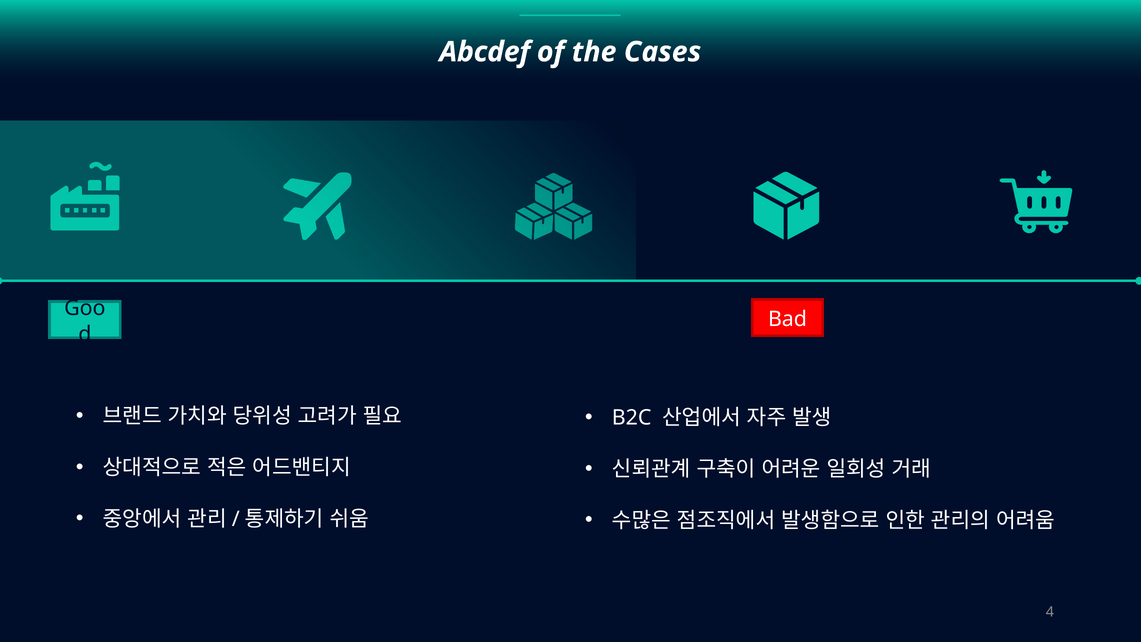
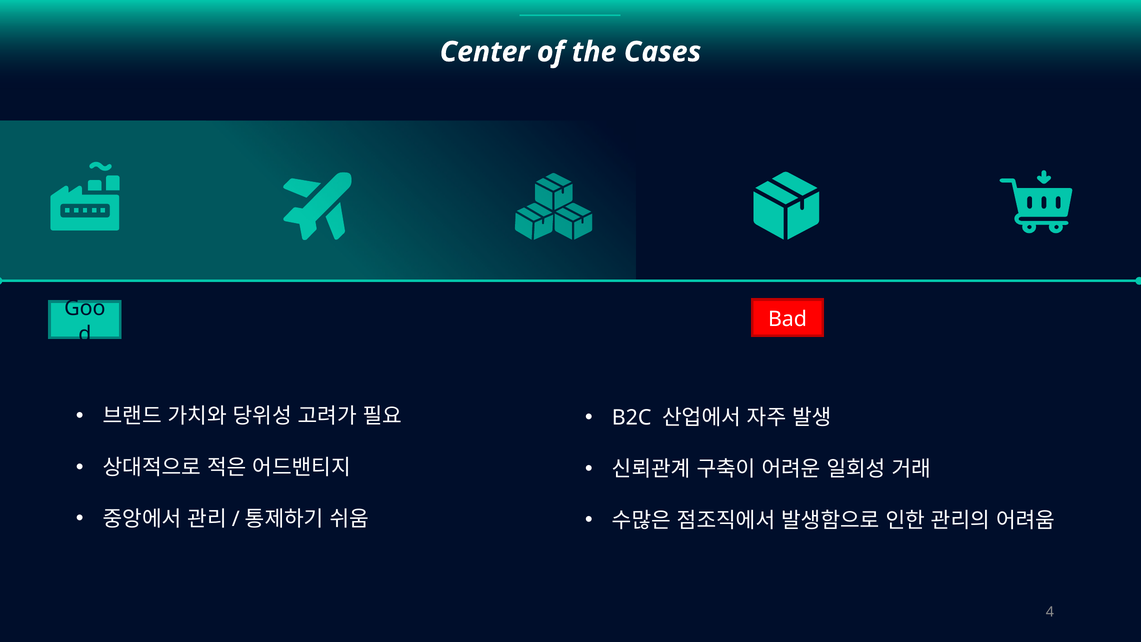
Abcdef: Abcdef -> Center
